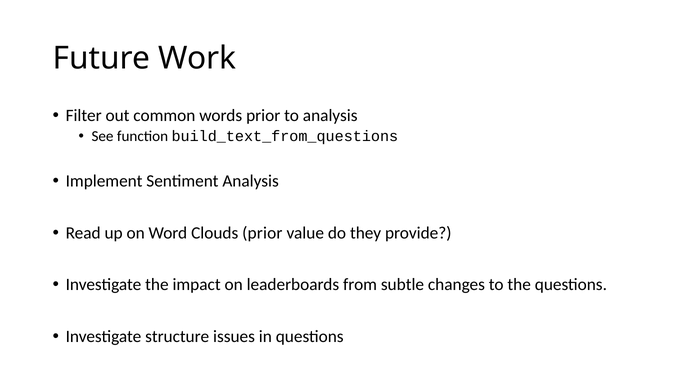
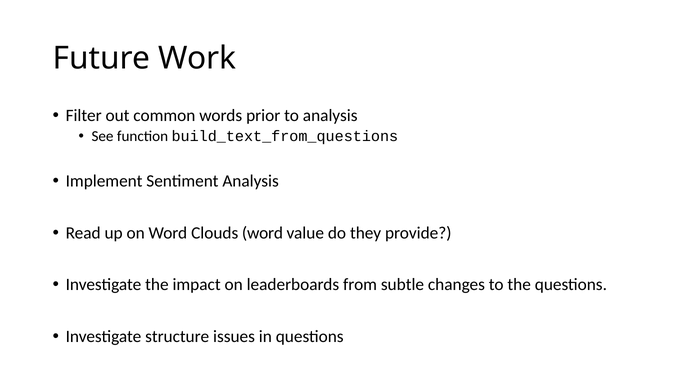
Clouds prior: prior -> word
